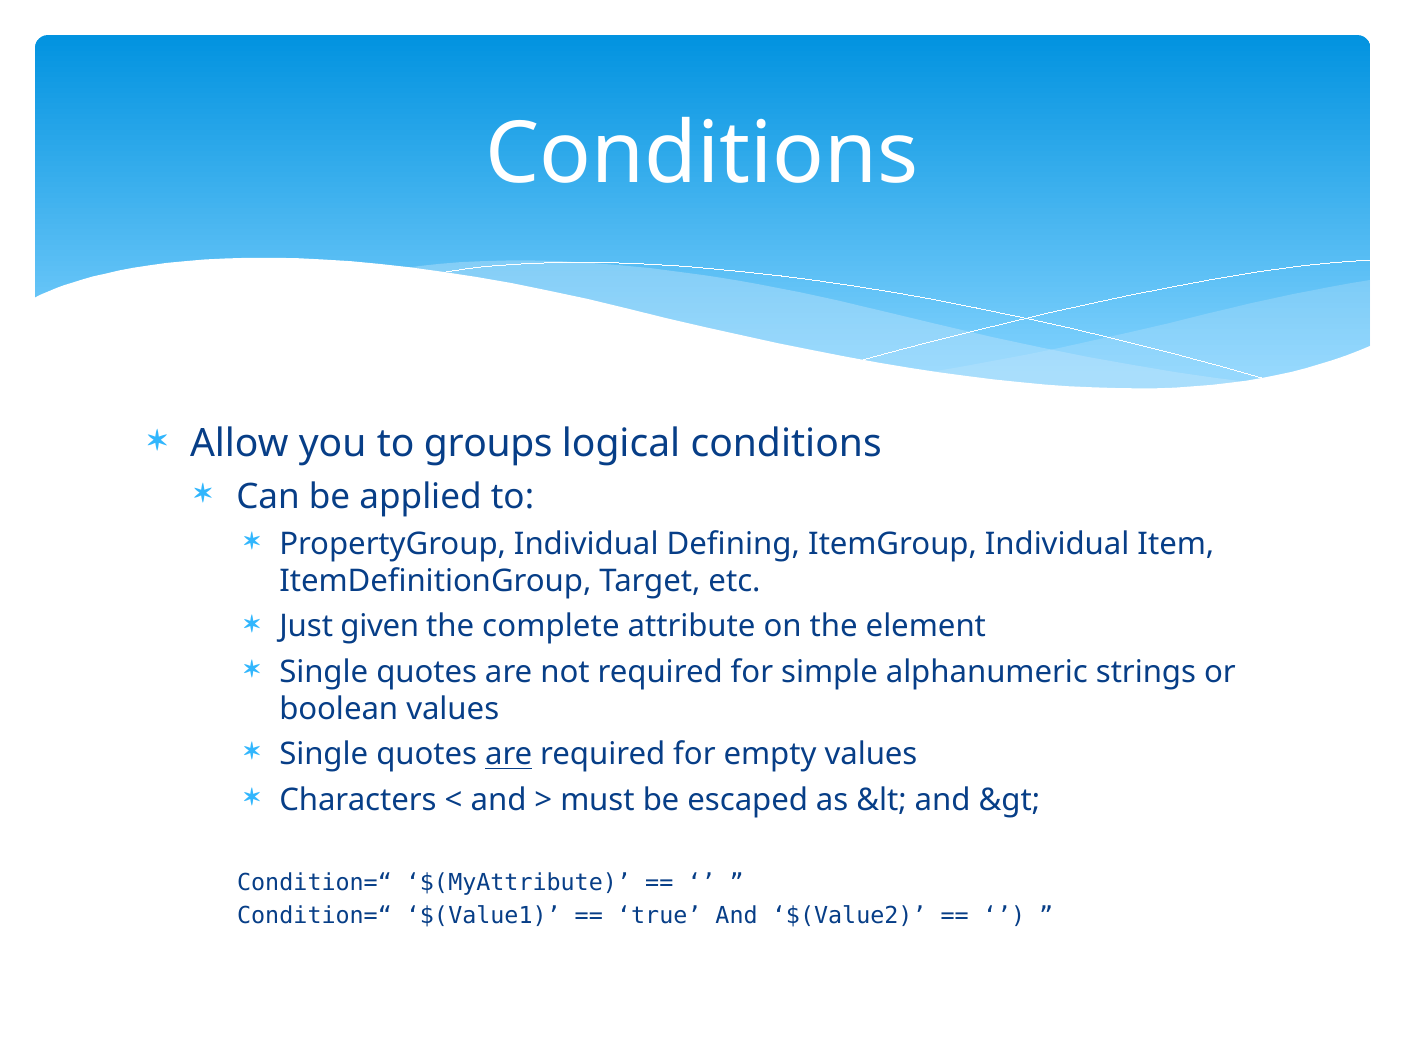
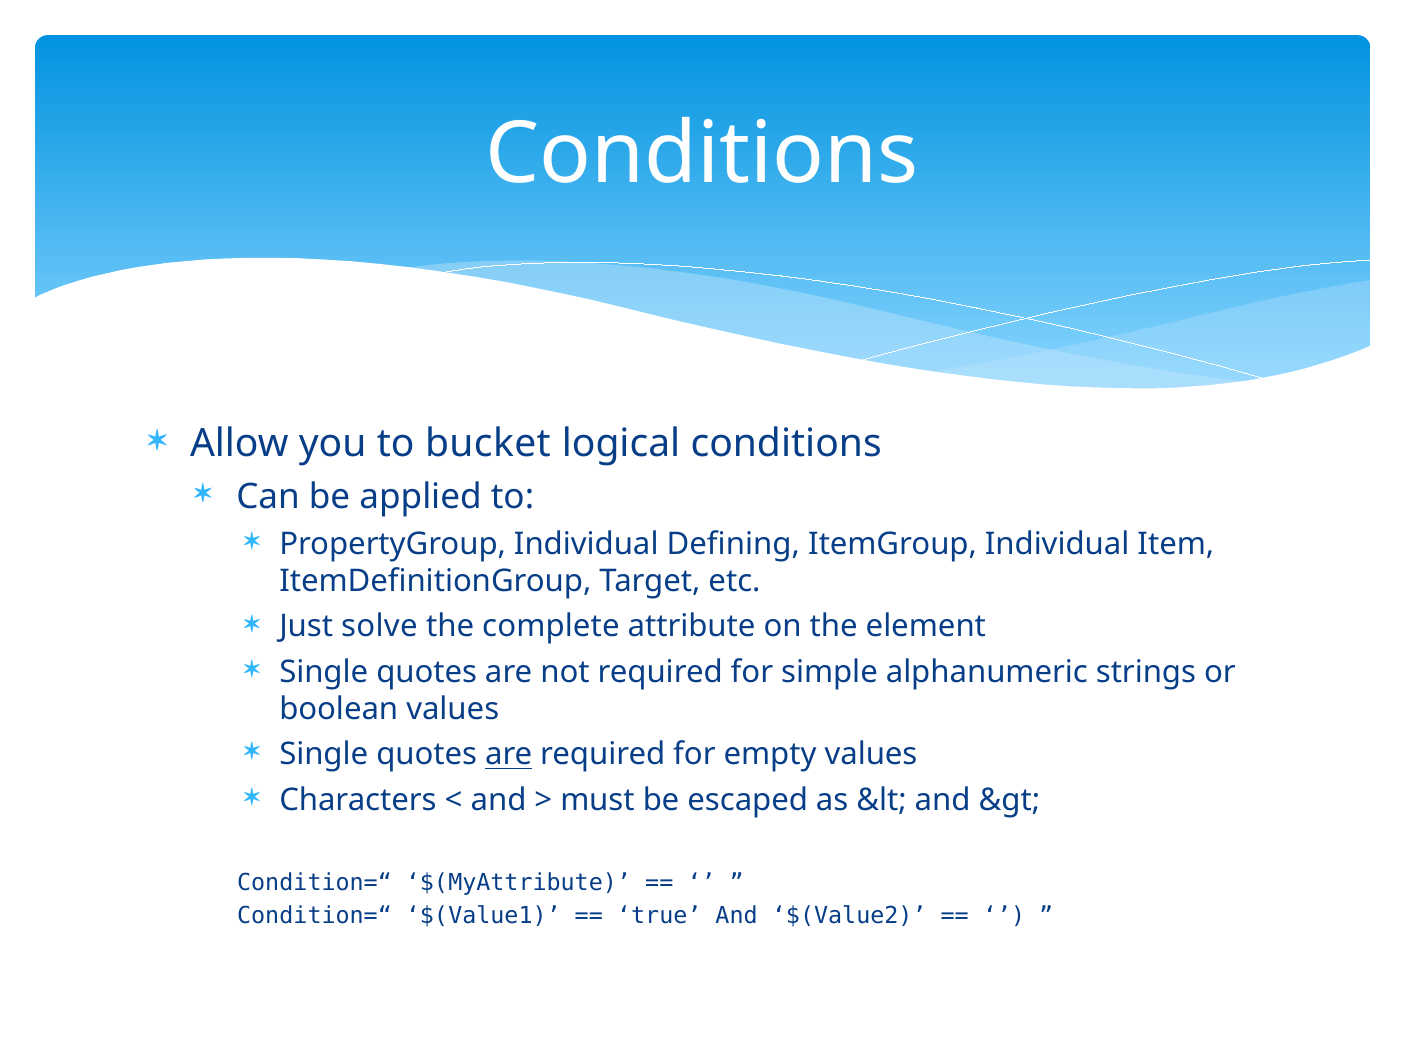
groups: groups -> bucket
given: given -> solve
